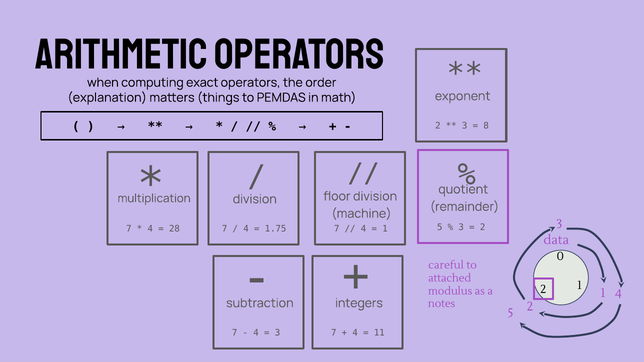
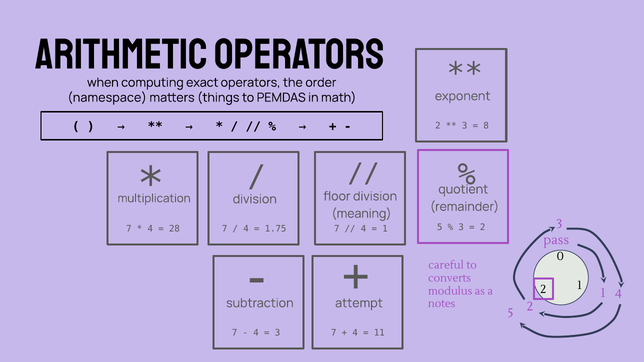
explanation: explanation -> namespace
machine: machine -> meaning
data: data -> pass
attached: attached -> converts
integers: integers -> attempt
